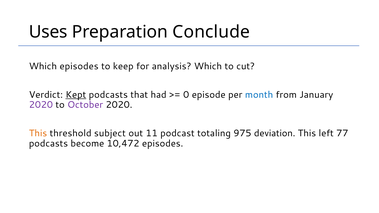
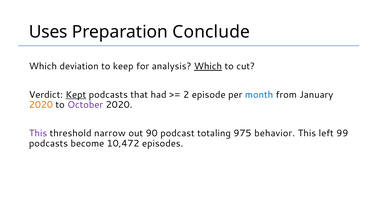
Which episodes: episodes -> deviation
Which at (208, 66) underline: none -> present
0: 0 -> 2
2020 at (41, 105) colour: purple -> orange
This at (38, 133) colour: orange -> purple
subject: subject -> narrow
11: 11 -> 90
deviation: deviation -> behavior
77: 77 -> 99
